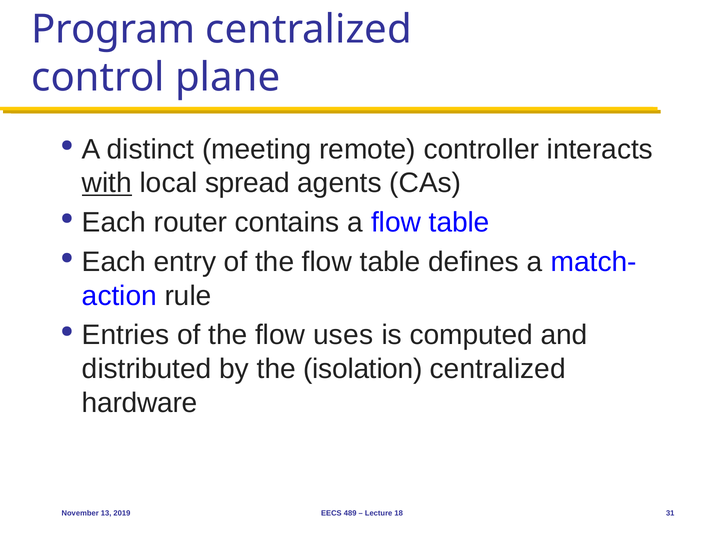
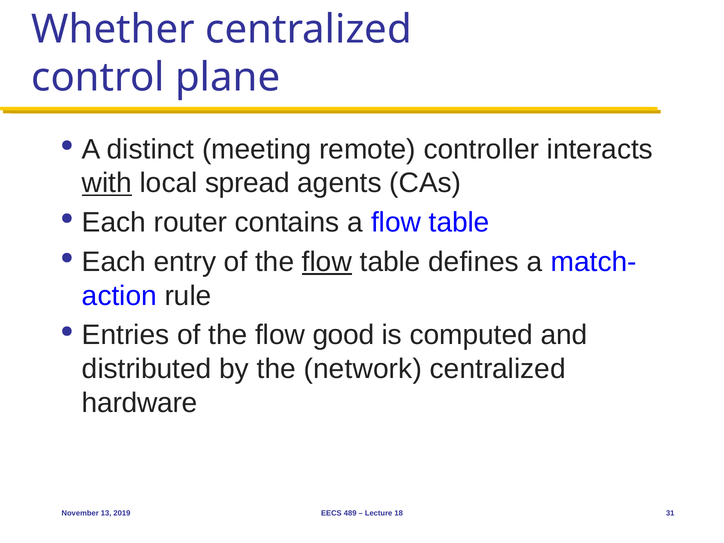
Program: Program -> Whether
flow at (327, 262) underline: none -> present
uses: uses -> good
isolation: isolation -> network
